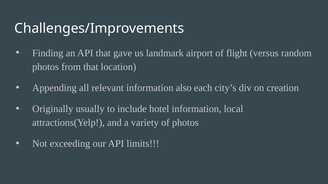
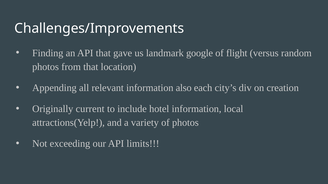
airport: airport -> google
usually: usually -> current
